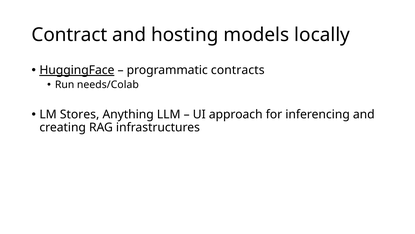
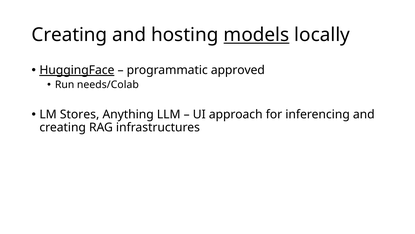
Contract at (69, 35): Contract -> Creating
models underline: none -> present
contracts: contracts -> approved
